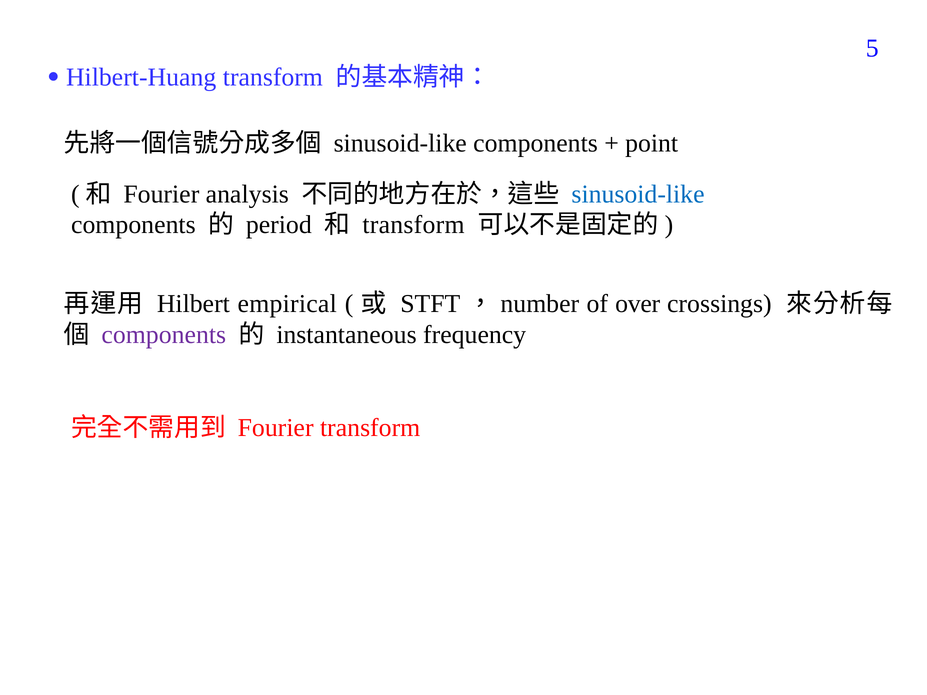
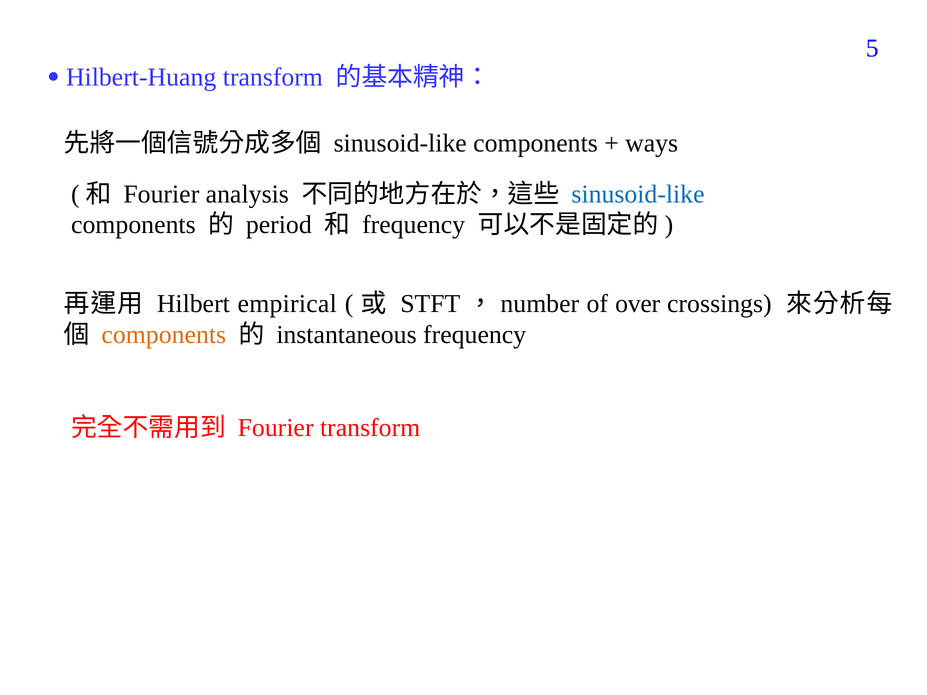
point: point -> ways
transform at (414, 225): transform -> frequency
components at (164, 335) colour: purple -> orange
